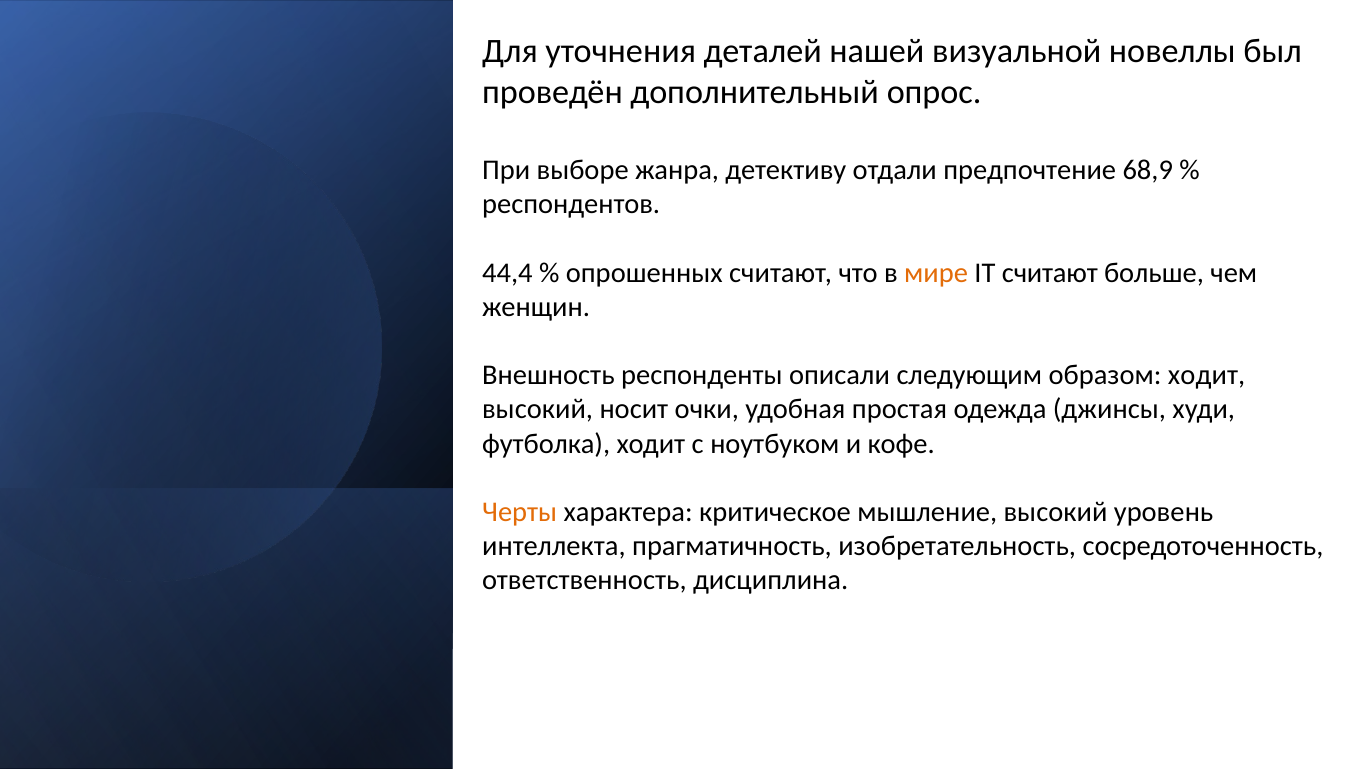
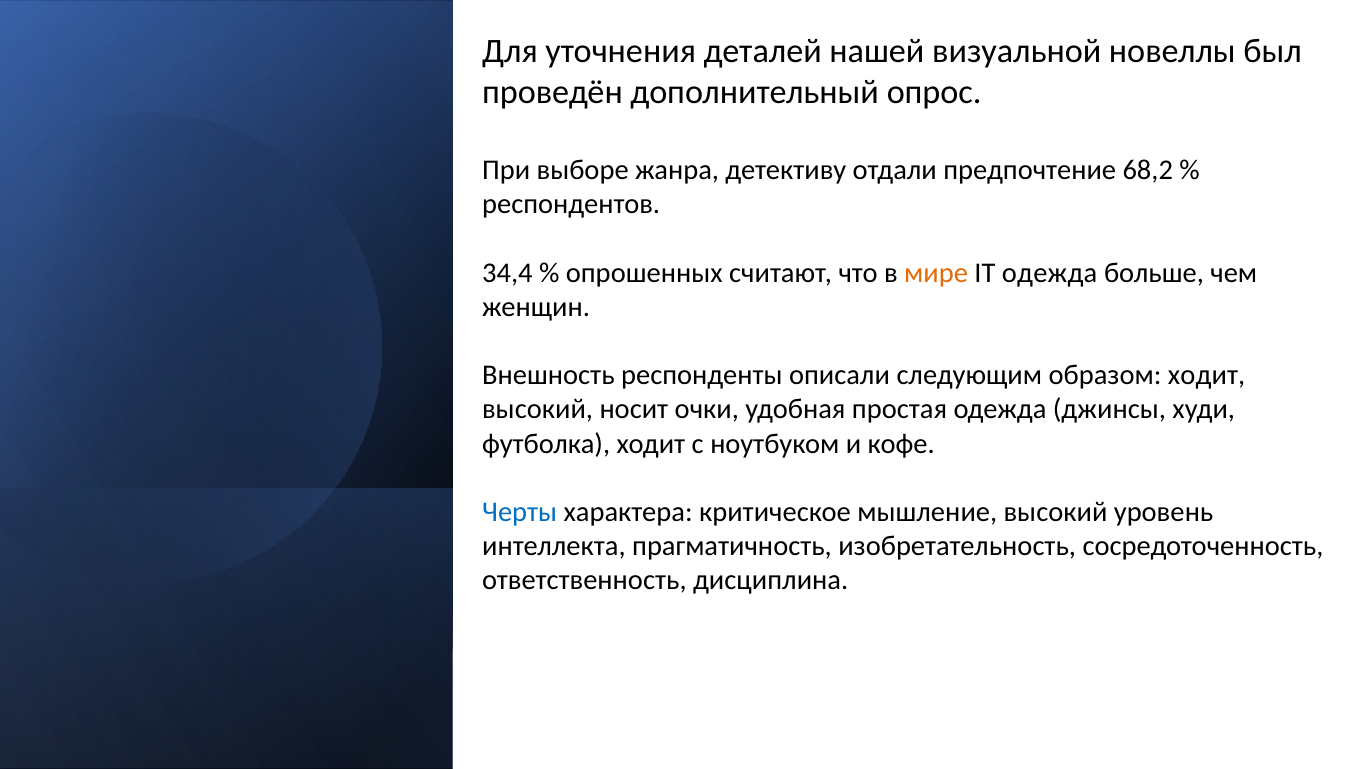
68,9: 68,9 -> 68,2
44,4: 44,4 -> 34,4
IT считают: считают -> одежда
Черты colour: orange -> blue
